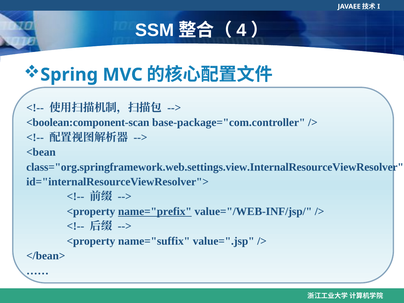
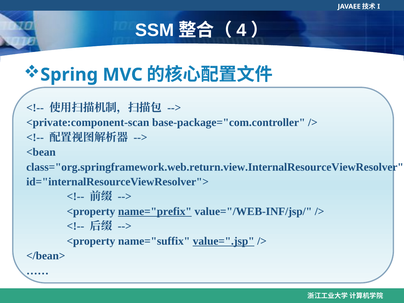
<boolean:component-scan: <boolean:component-scan -> <private:component-scan
class="org.springframework.web.settings.view.InternalResourceViewResolver: class="org.springframework.web.settings.view.InternalResourceViewResolver -> class="org.springframework.web.return.view.InternalResourceViewResolver
value=".jsp underline: none -> present
